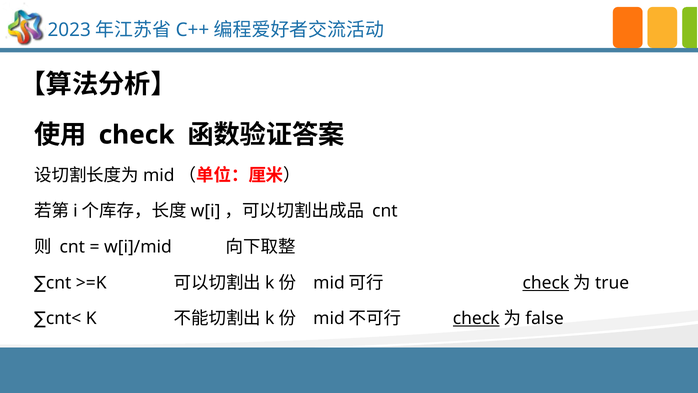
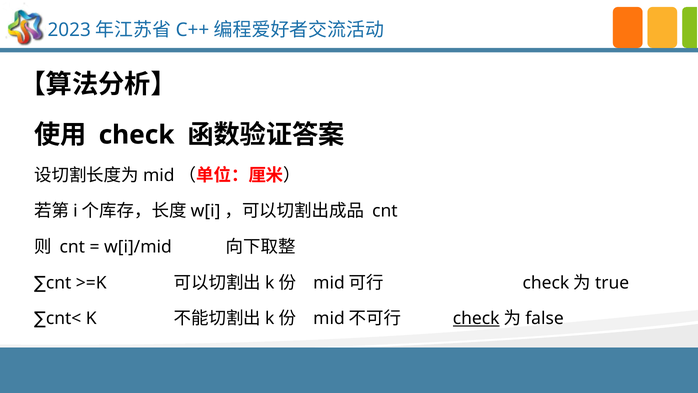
check at (546, 283) underline: present -> none
